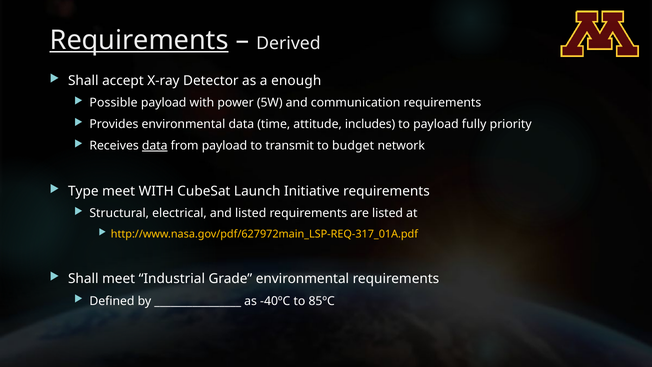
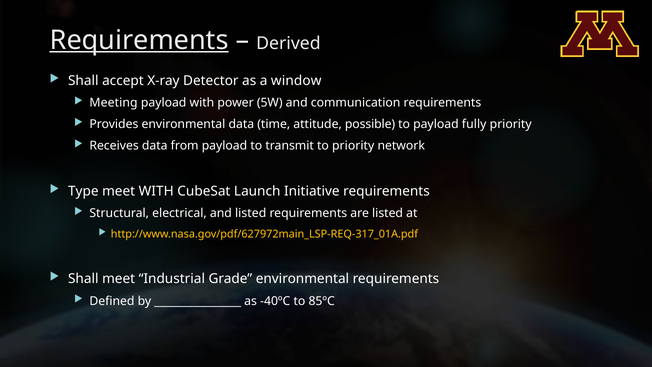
enough: enough -> window
Possible: Possible -> Meeting
includes: includes -> possible
data at (155, 146) underline: present -> none
to budget: budget -> priority
